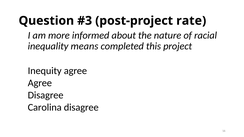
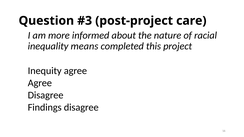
rate: rate -> care
Carolina: Carolina -> Findings
